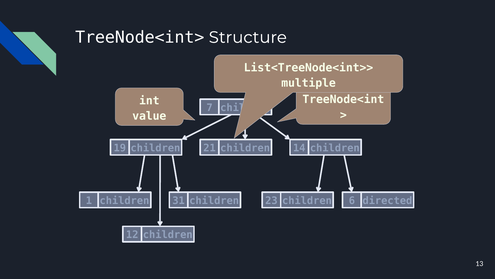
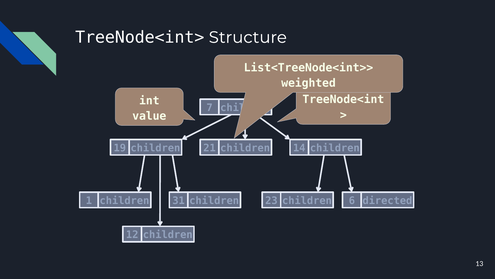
multiple: multiple -> weighted
